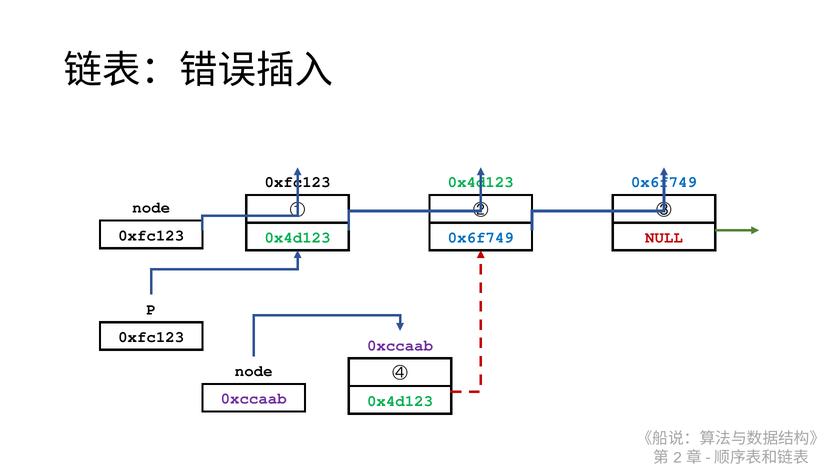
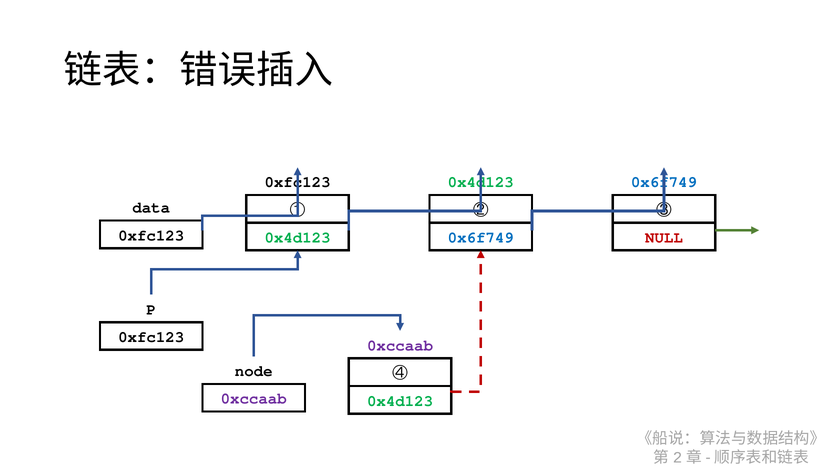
node at (151, 208): node -> data
